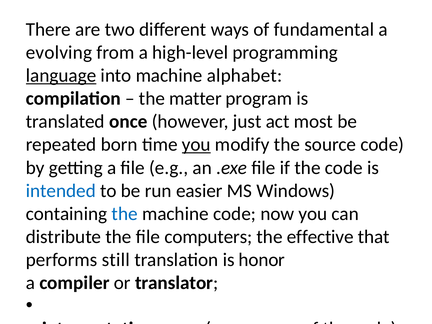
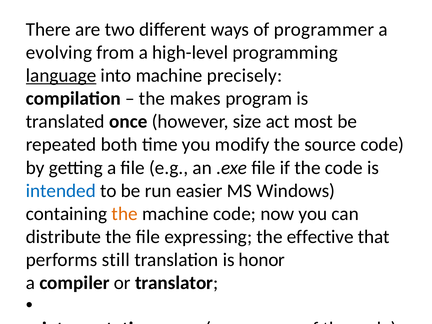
fundamental: fundamental -> programmer
alphabet: alphabet -> precisely
matter: matter -> makes
however just: just -> size
born: born -> both
you at (196, 145) underline: present -> none
the at (125, 214) colour: blue -> orange
computers: computers -> expressing
